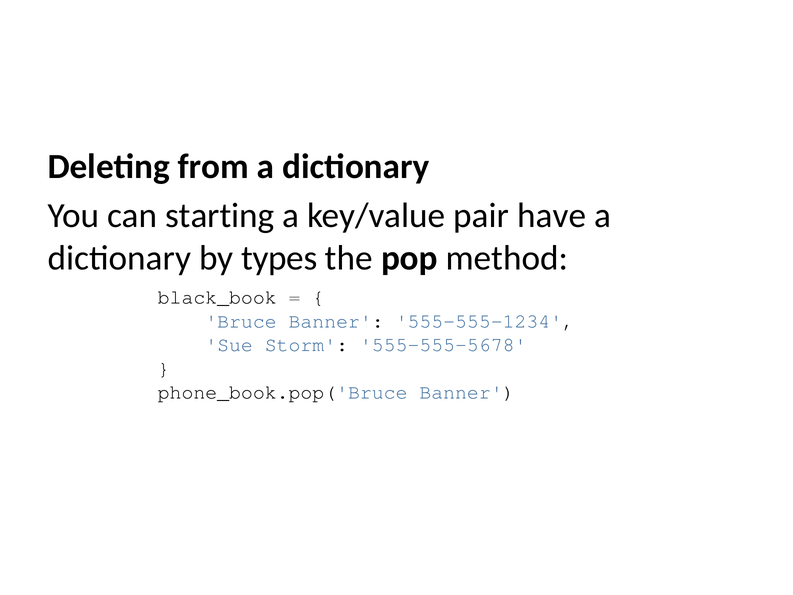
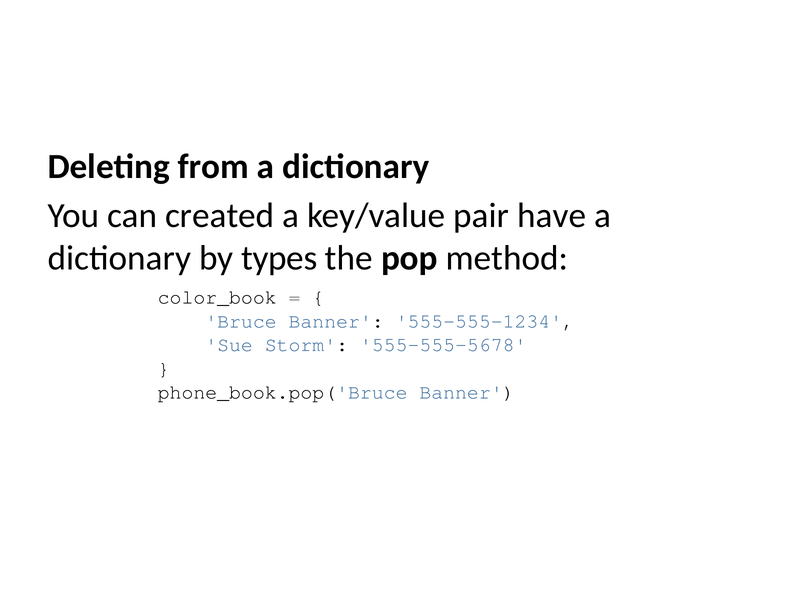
starting: starting -> created
black_book: black_book -> color_book
